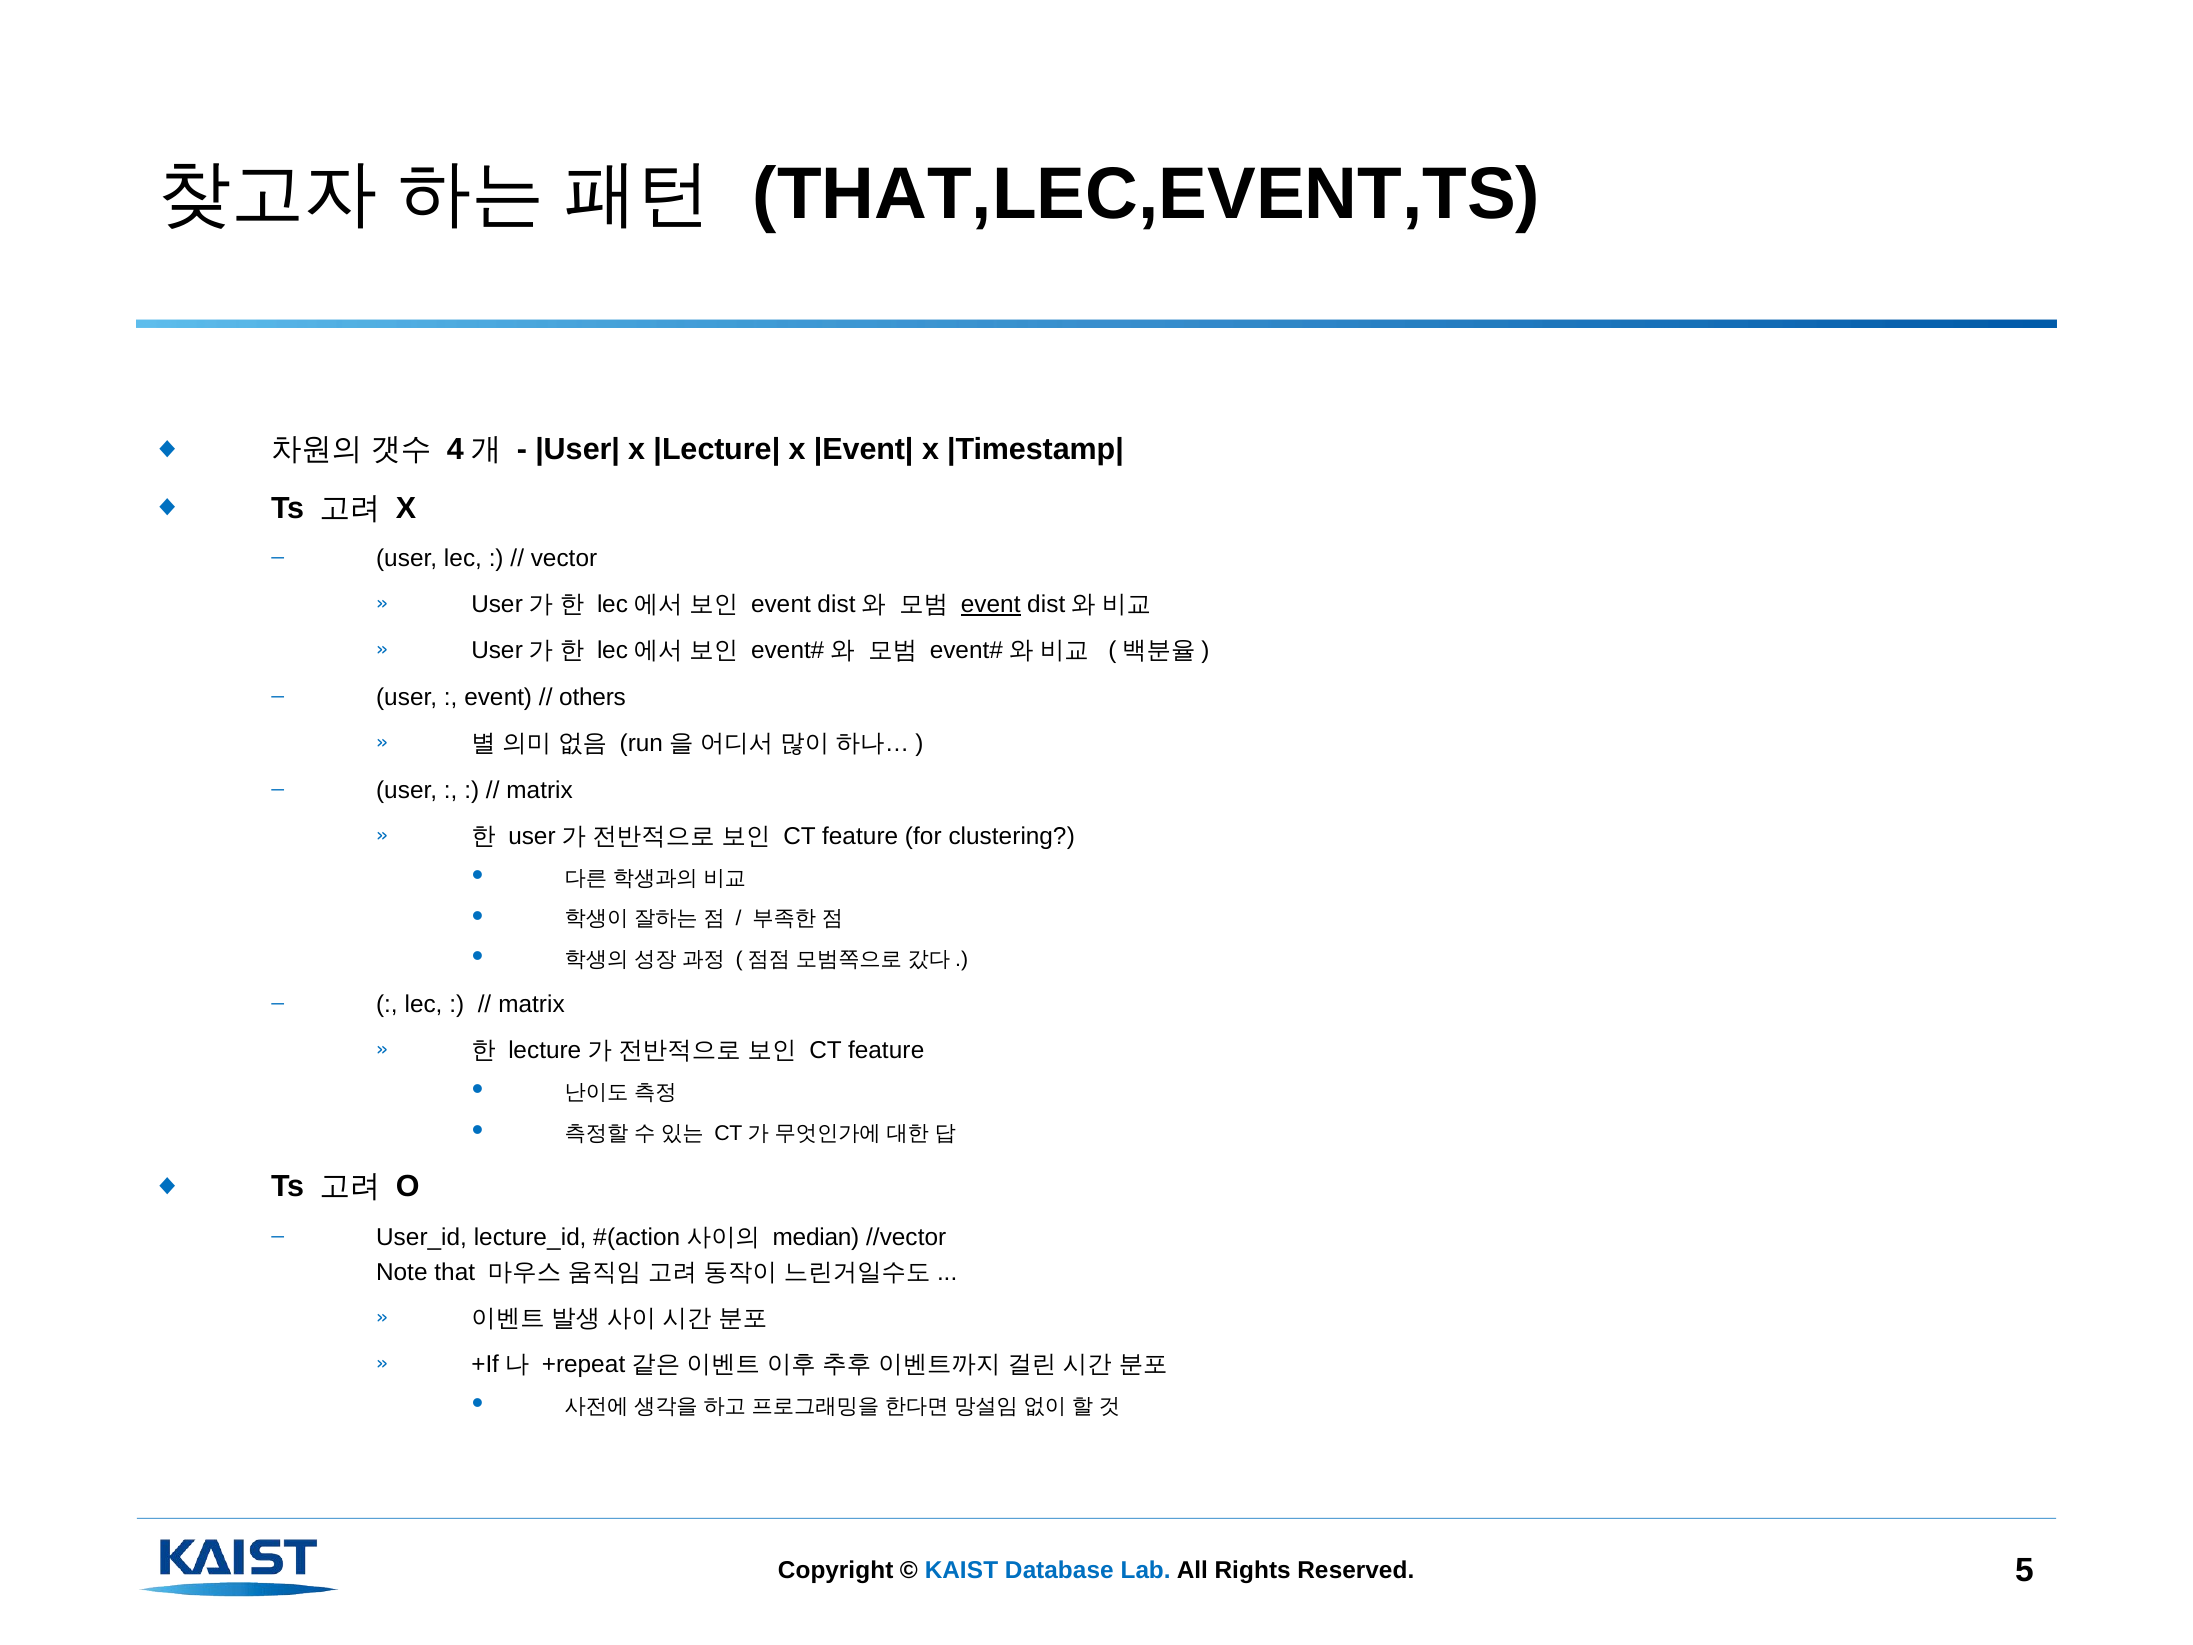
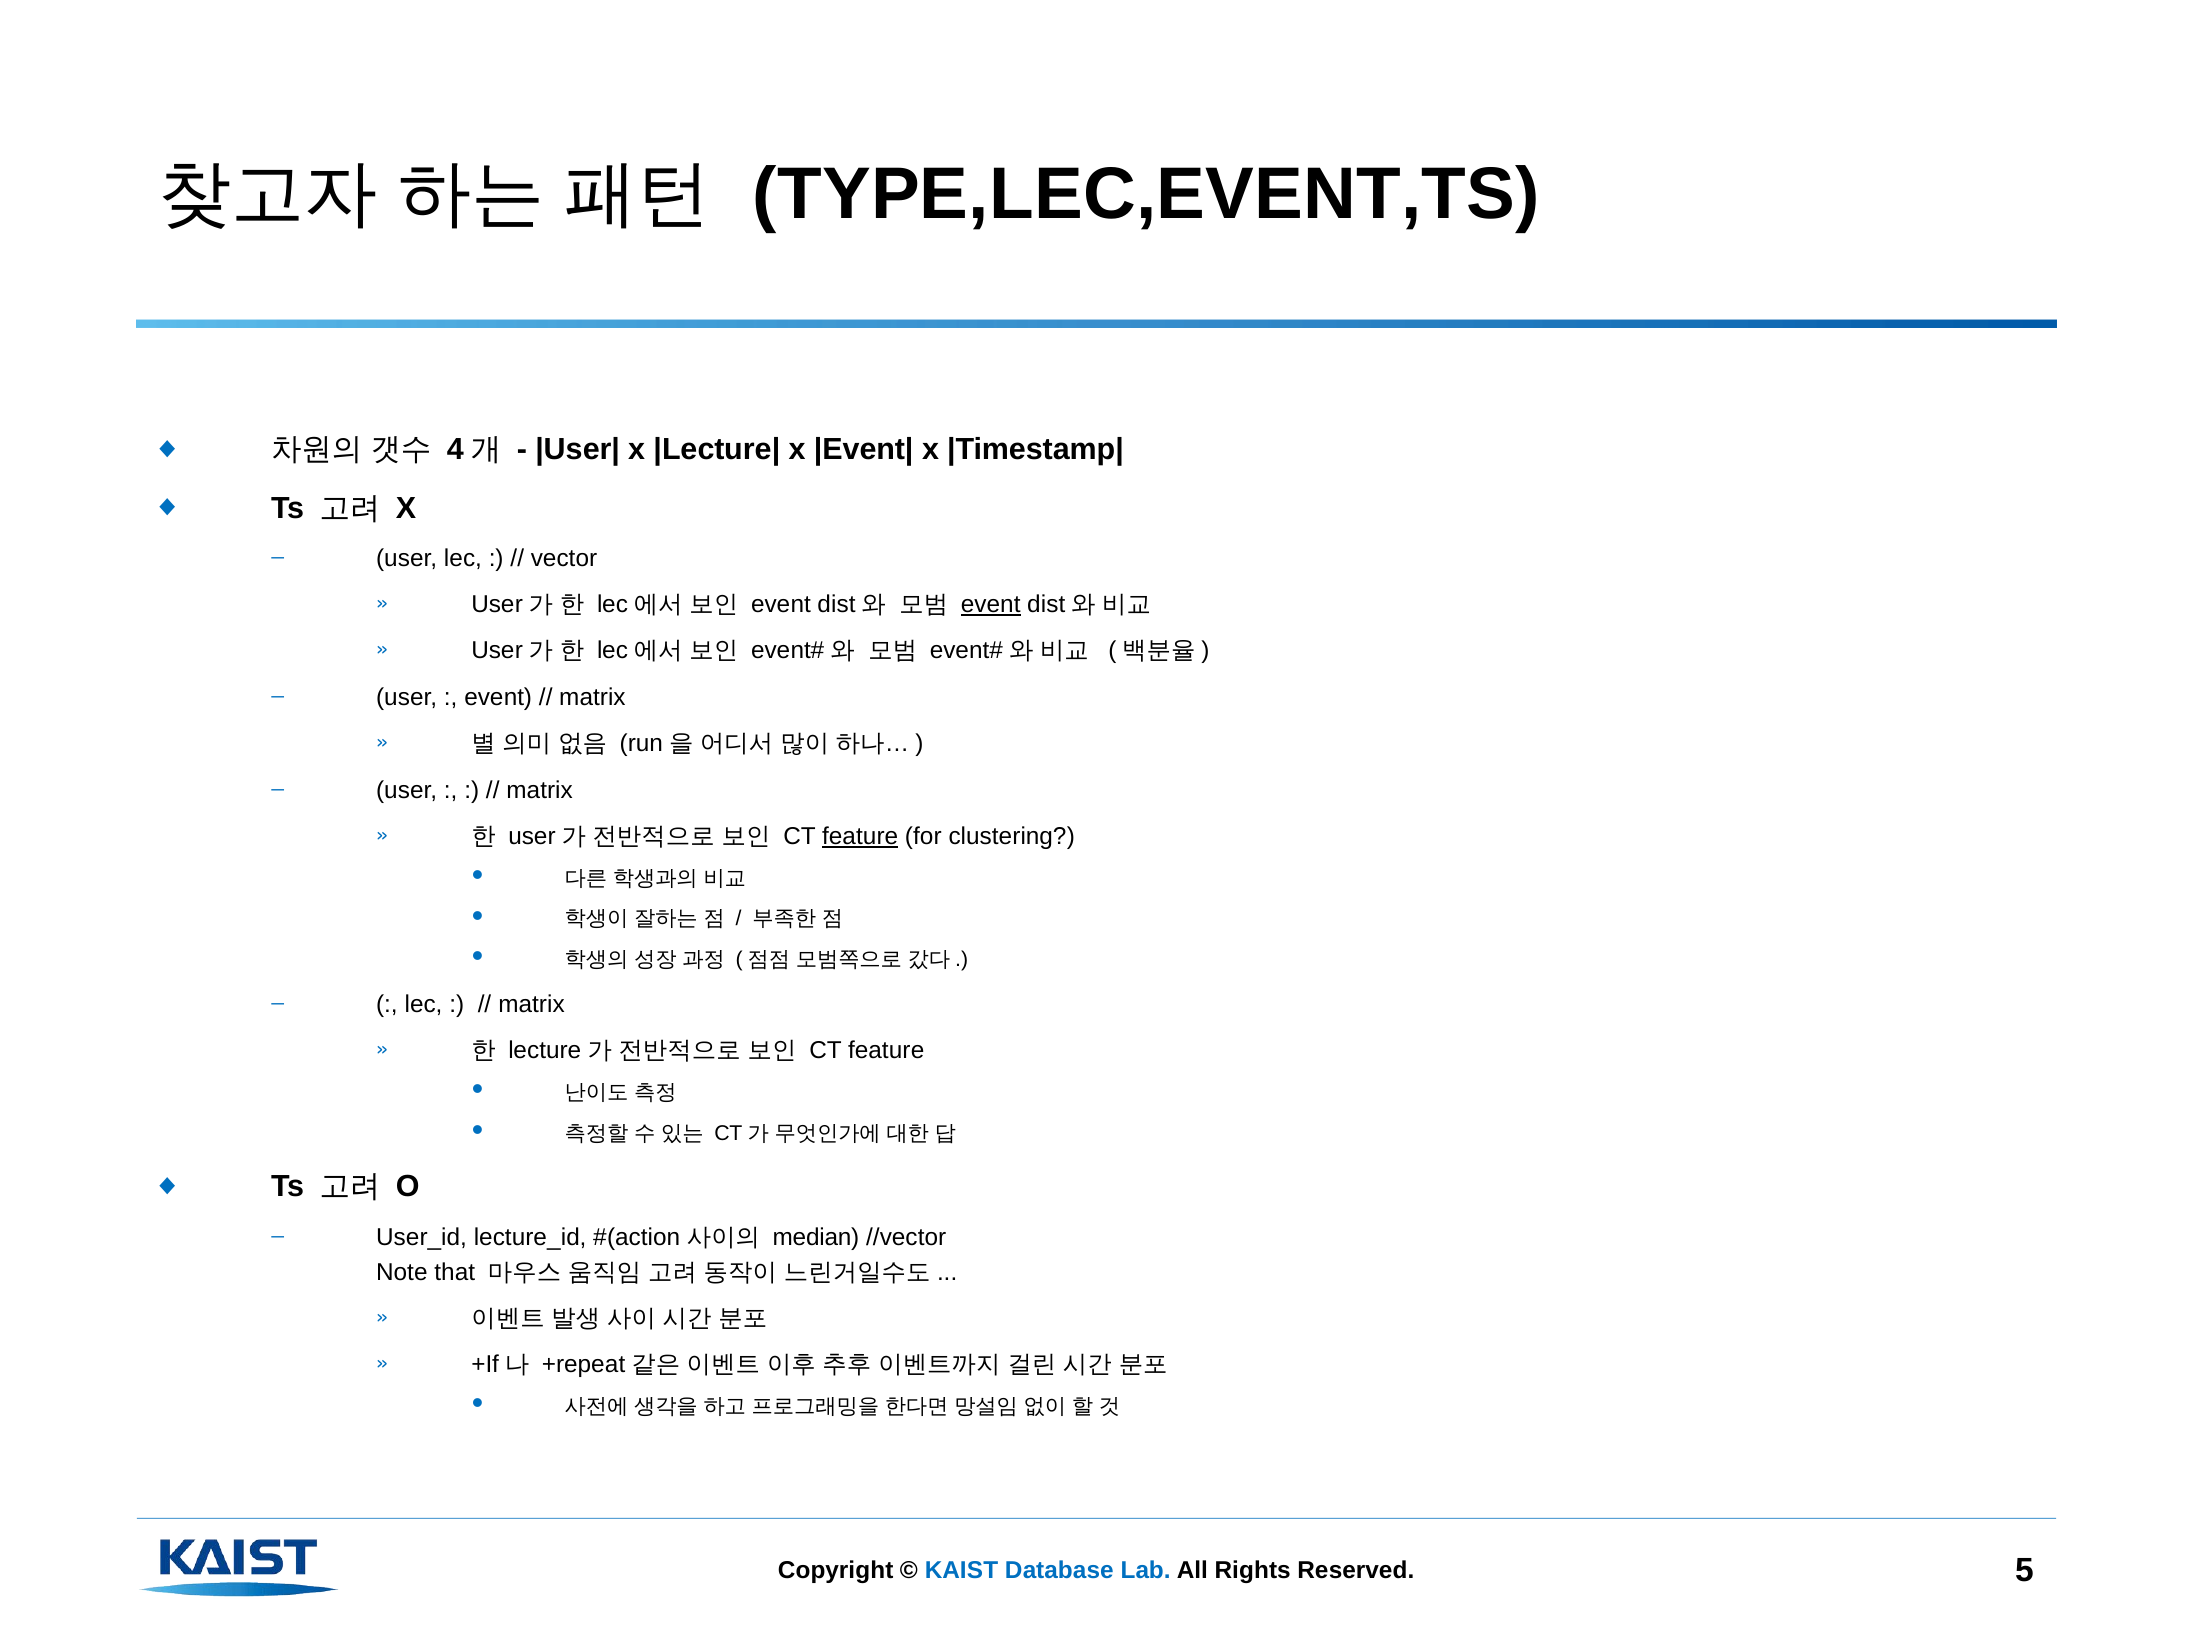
THAT,LEC,EVENT,TS: THAT,LEC,EVENT,TS -> TYPE,LEC,EVENT,TS
others at (593, 697): others -> matrix
feature at (860, 836) underline: none -> present
